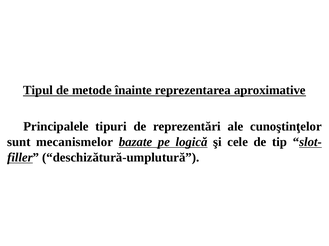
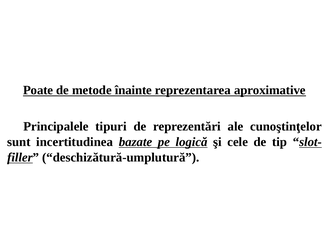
Tipul: Tipul -> Poate
mecanismelor: mecanismelor -> incertitudinea
